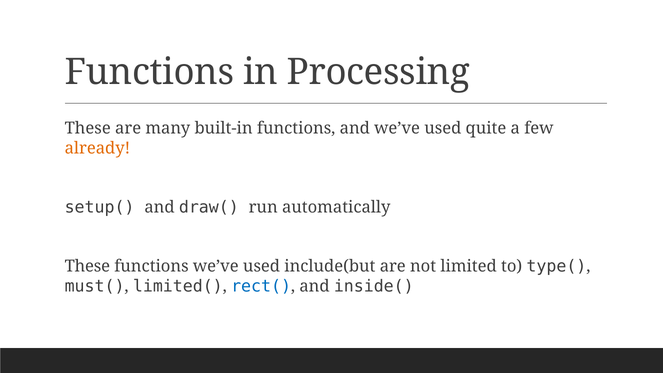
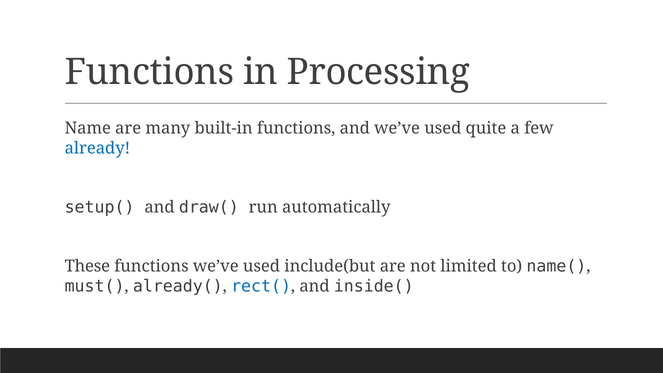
These at (88, 128): These -> Name
already colour: orange -> blue
type(: type( -> name(
limited(: limited( -> already(
